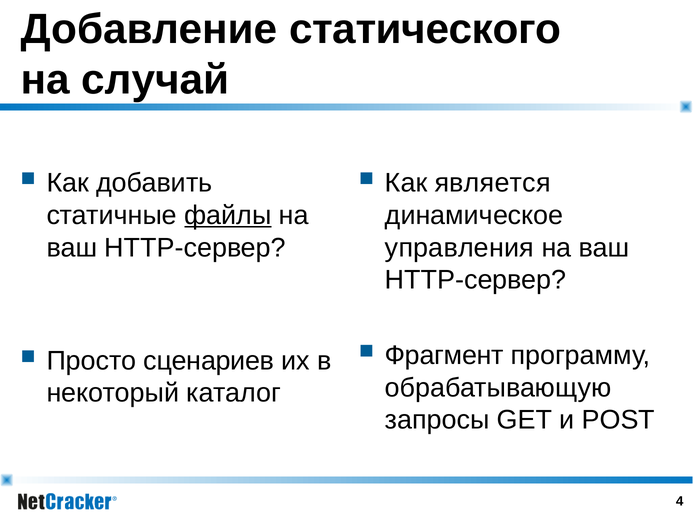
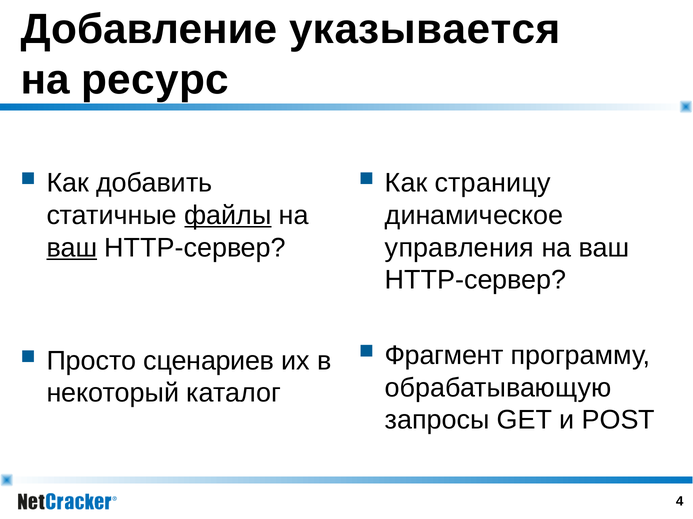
статического: статического -> указывается
случай: случай -> ресурс
является: является -> страницу
ваш at (72, 248) underline: none -> present
